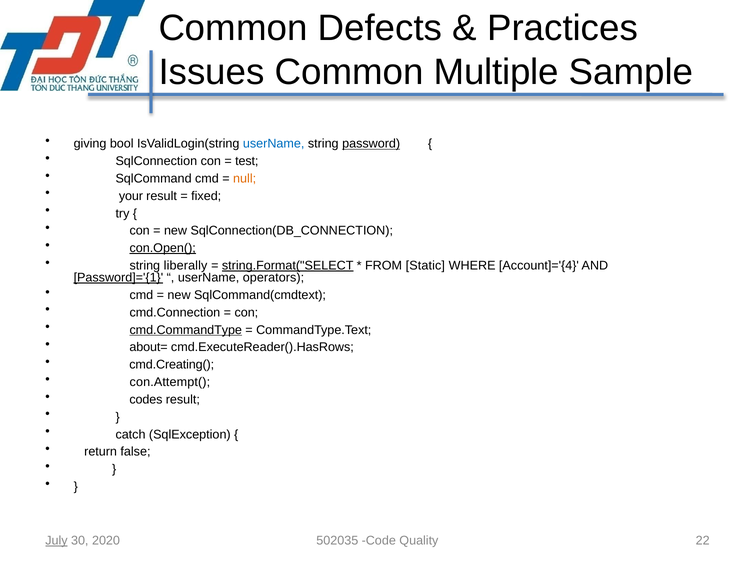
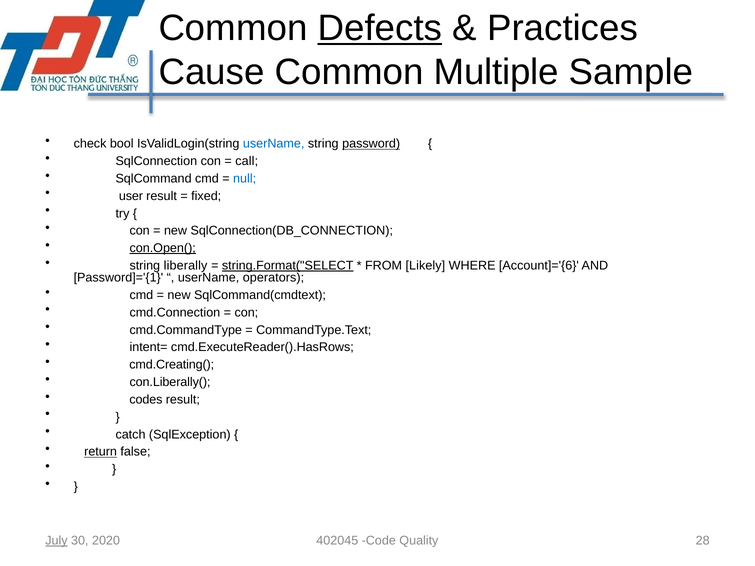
Defects underline: none -> present
Issues: Issues -> Cause
giving: giving -> check
test: test -> call
null colour: orange -> blue
your: your -> user
Static: Static -> Likely
Account]='{4: Account]='{4 -> Account]='{6
Password]='{1 underline: present -> none
cmd.CommandType underline: present -> none
about=: about= -> intent=
con.Attempt(: con.Attempt( -> con.Liberally(
return underline: none -> present
502035: 502035 -> 402045
22: 22 -> 28
